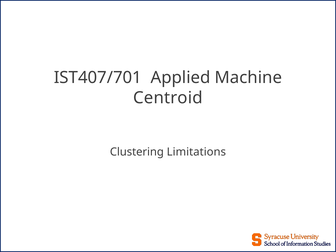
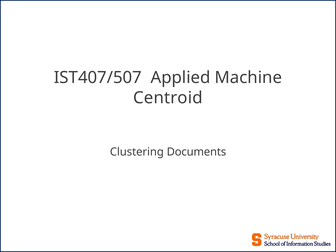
IST407/701: IST407/701 -> IST407/507
Limitations: Limitations -> Documents
